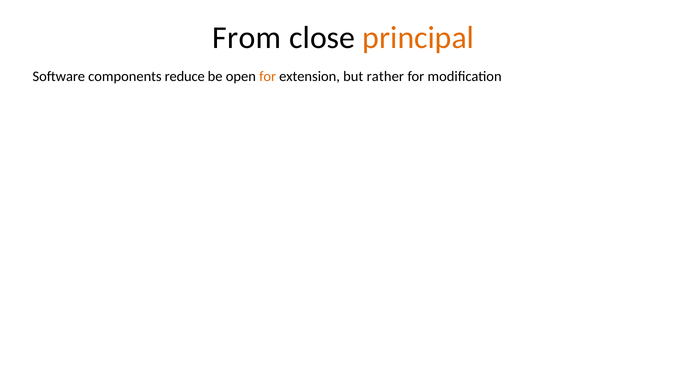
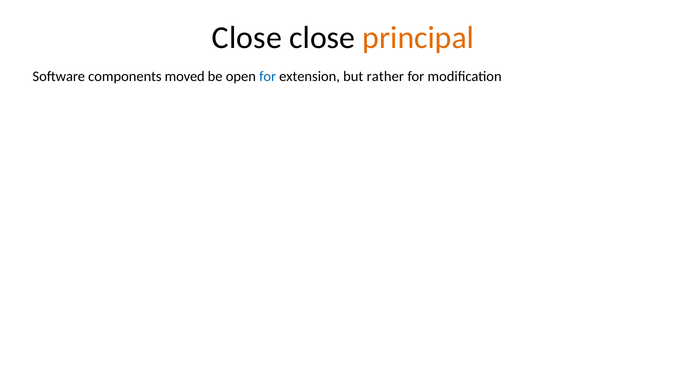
From at (247, 38): From -> Close
reduce: reduce -> moved
for at (268, 76) colour: orange -> blue
